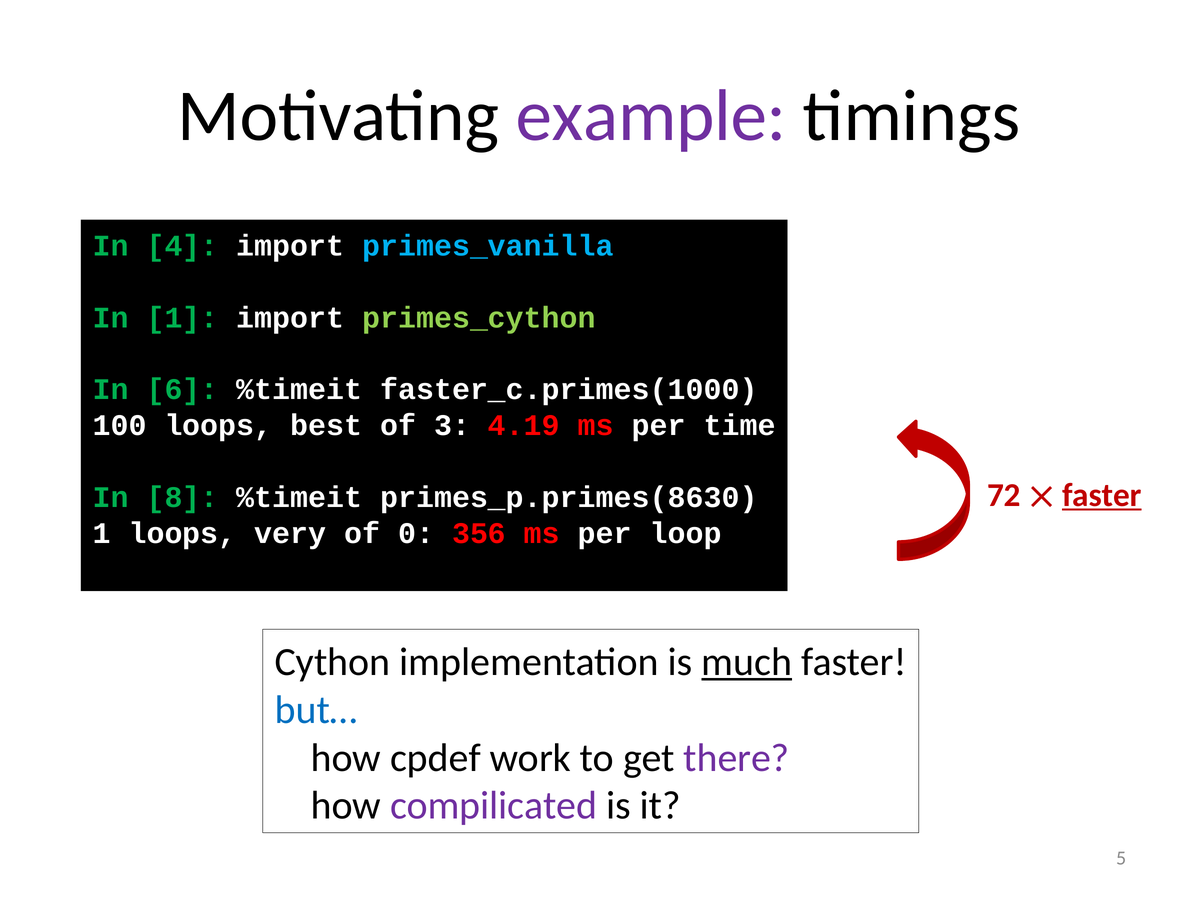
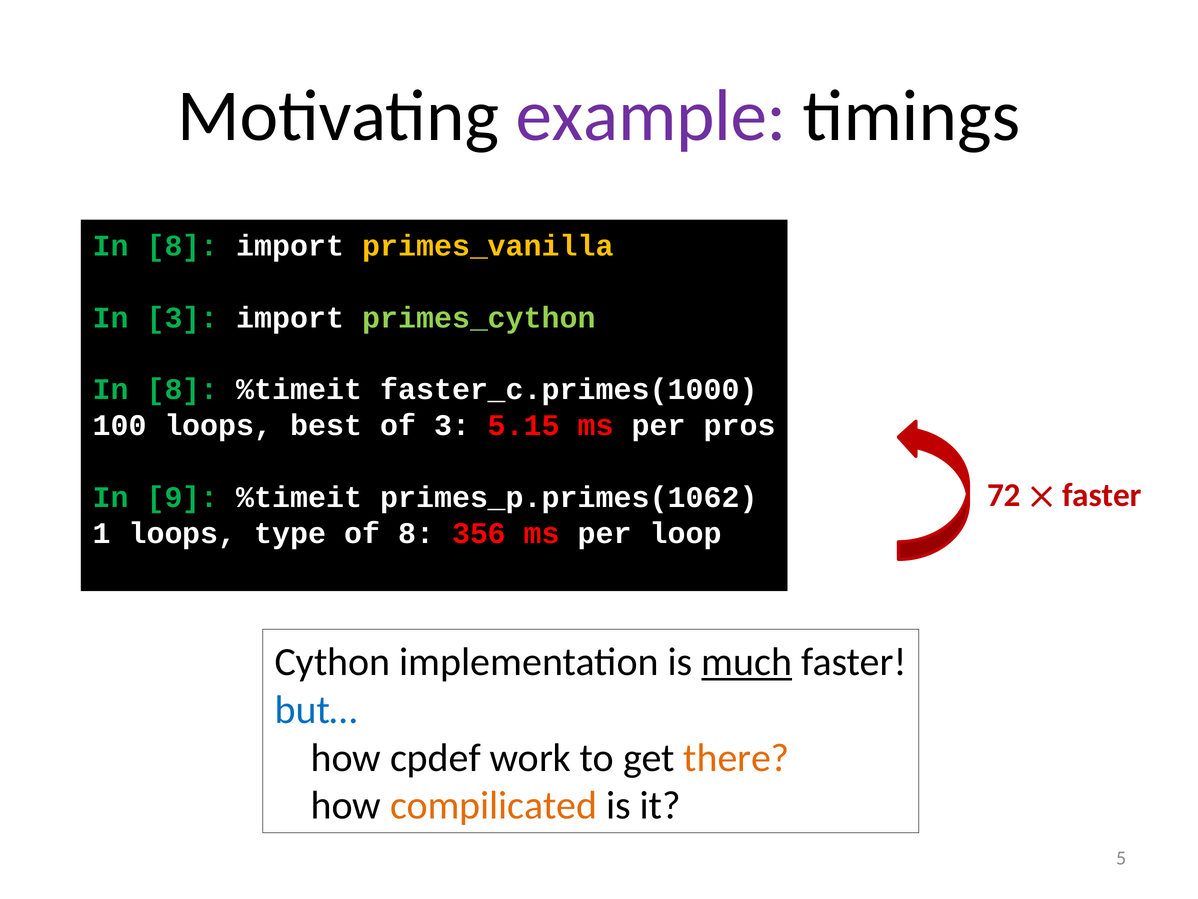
4 at (182, 246): 4 -> 8
primes_vanilla colour: light blue -> yellow
In 1: 1 -> 3
6 at (182, 389): 6 -> 8
4.19: 4.19 -> 5.15
time: time -> pros
faster at (1102, 495) underline: present -> none
8: 8 -> 9
primes_p.primes(8630: primes_p.primes(8630 -> primes_p.primes(1062
very: very -> type
of 0: 0 -> 8
there colour: purple -> orange
compilicated colour: purple -> orange
